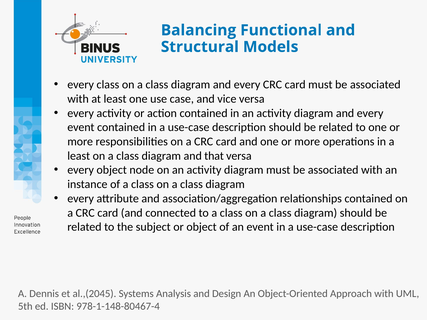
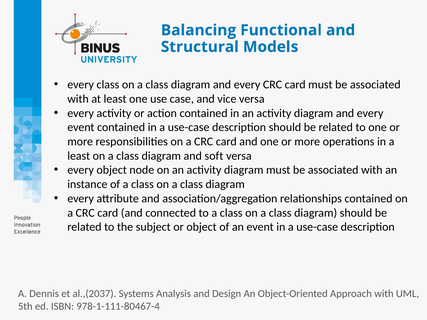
that: that -> soft
al.,(2045: al.,(2045 -> al.,(2037
978-1-148-80467-4: 978-1-148-80467-4 -> 978-1-111-80467-4
